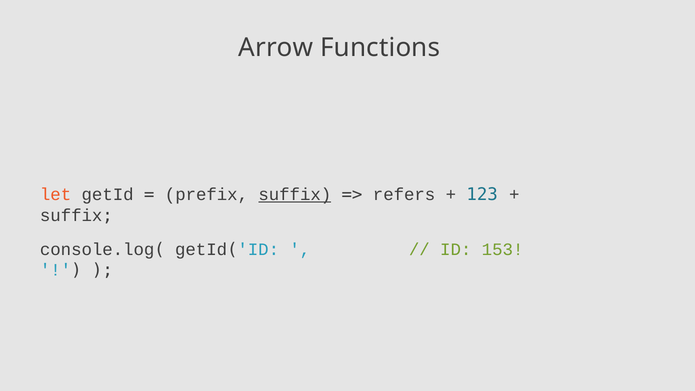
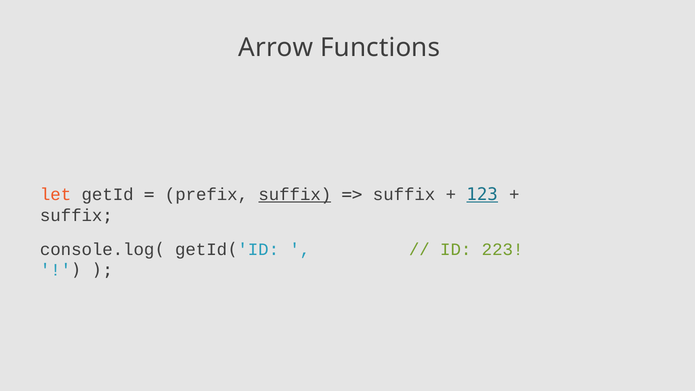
refers at (404, 195): refers -> suffix
123 underline: none -> present
153: 153 -> 223
